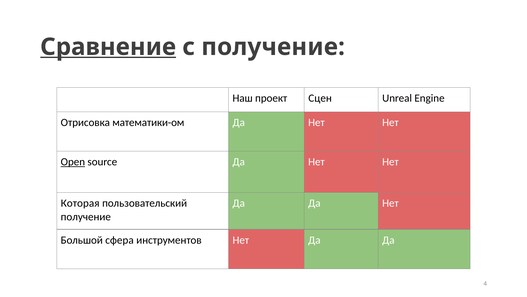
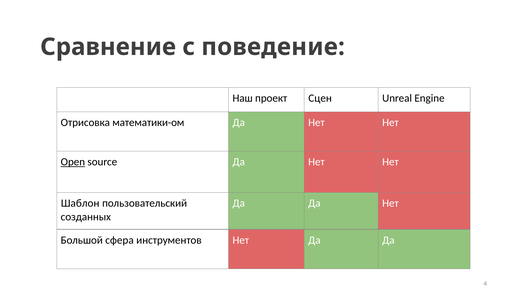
Сравнение underline: present -> none
с получение: получение -> поведение
Которая: Которая -> Шаблон
получение at (86, 216): получение -> созданных
